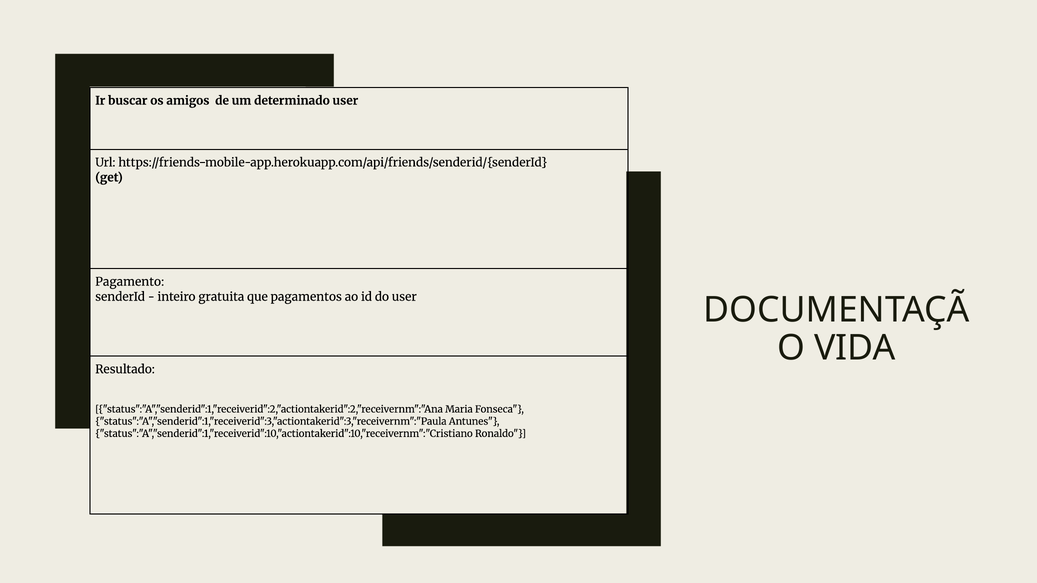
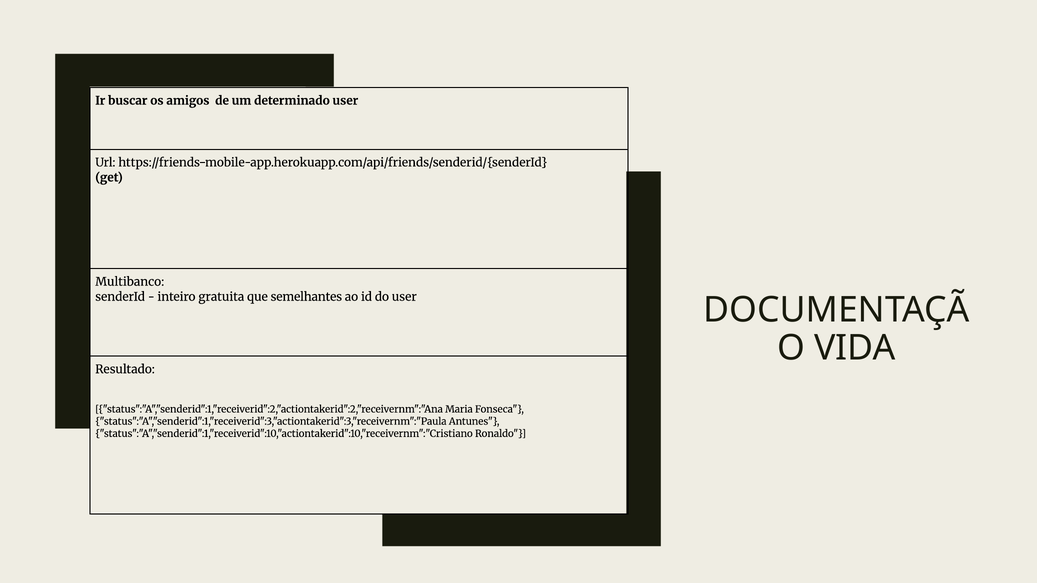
Pagamento: Pagamento -> Multibanco
pagamentos: pagamentos -> semelhantes
